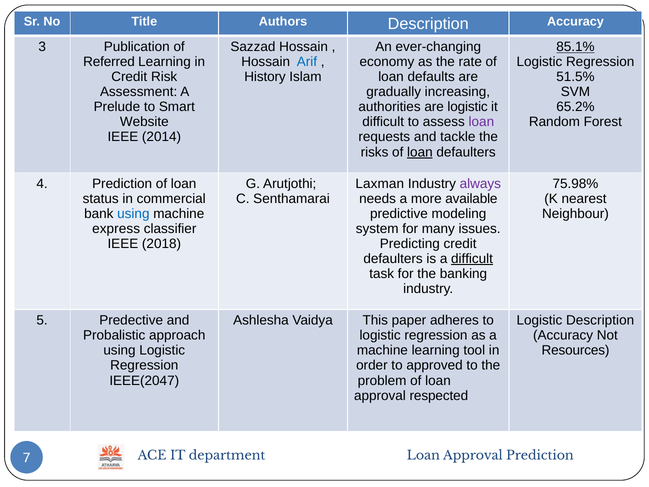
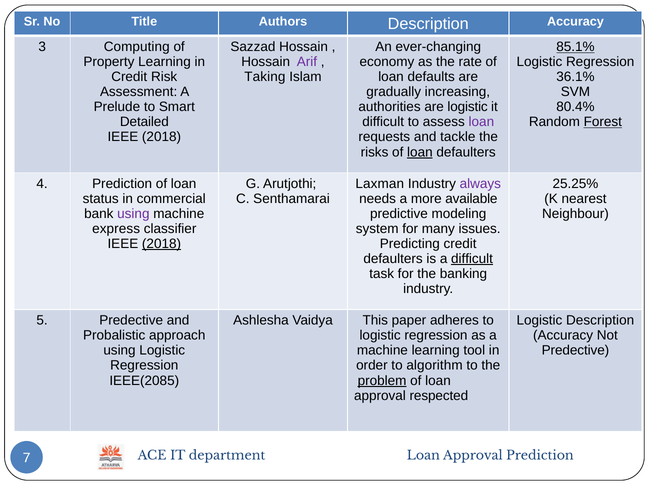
Publication: Publication -> Computing
Referred: Referred -> Property
Arif colour: blue -> purple
History: History -> Taking
51.5%: 51.5% -> 36.1%
65.2%: 65.2% -> 80.4%
Website: Website -> Detailed
Forest underline: none -> present
2014 at (162, 137): 2014 -> 2018
75.98%: 75.98% -> 25.25%
using at (133, 214) colour: blue -> purple
2018 at (162, 244) underline: none -> present
Resources at (575, 350): Resources -> Predective
approved: approved -> algorithm
IEEE(2047: IEEE(2047 -> IEEE(2085
problem underline: none -> present
